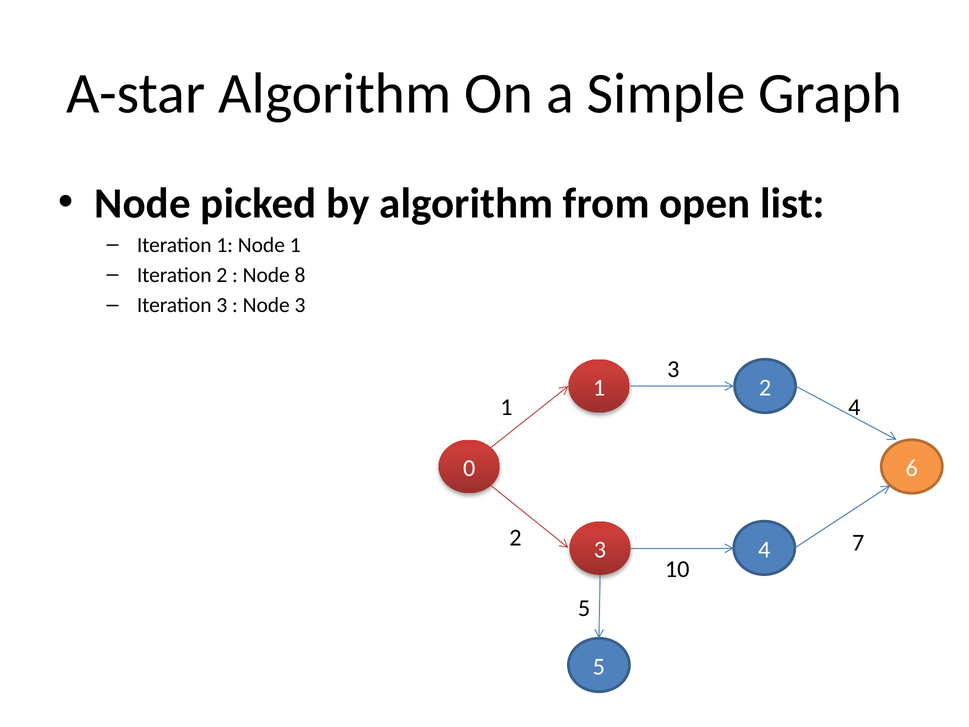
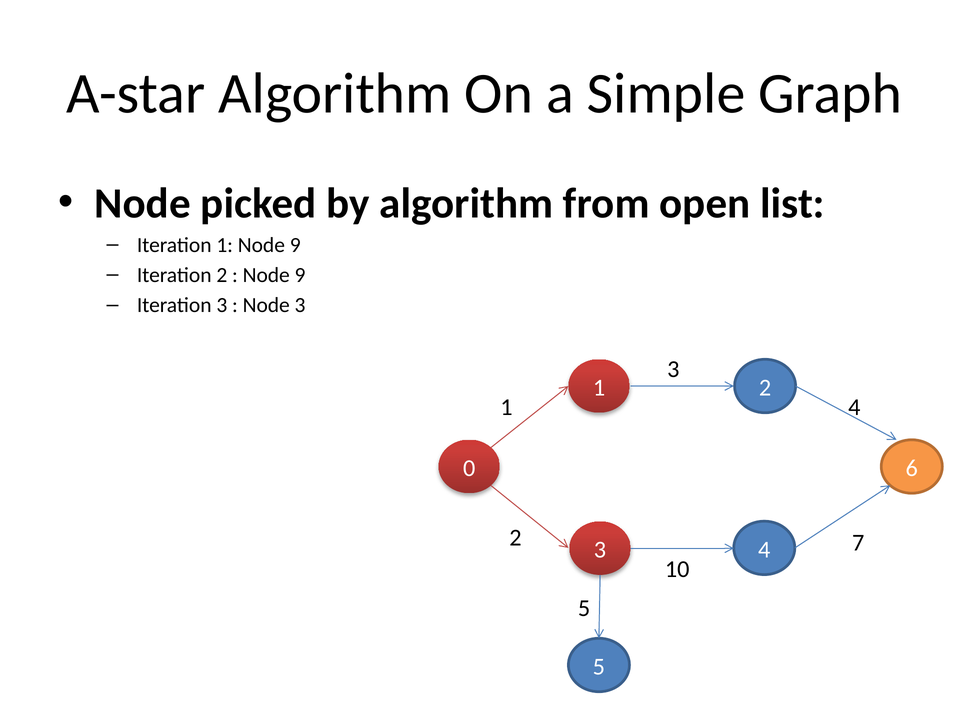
1 Node 1: 1 -> 9
8 at (300, 275): 8 -> 9
